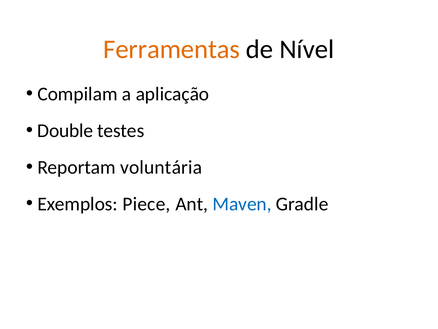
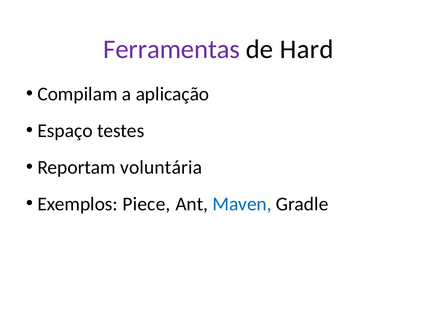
Ferramentas colour: orange -> purple
Nível: Nível -> Hard
Double: Double -> Espaço
